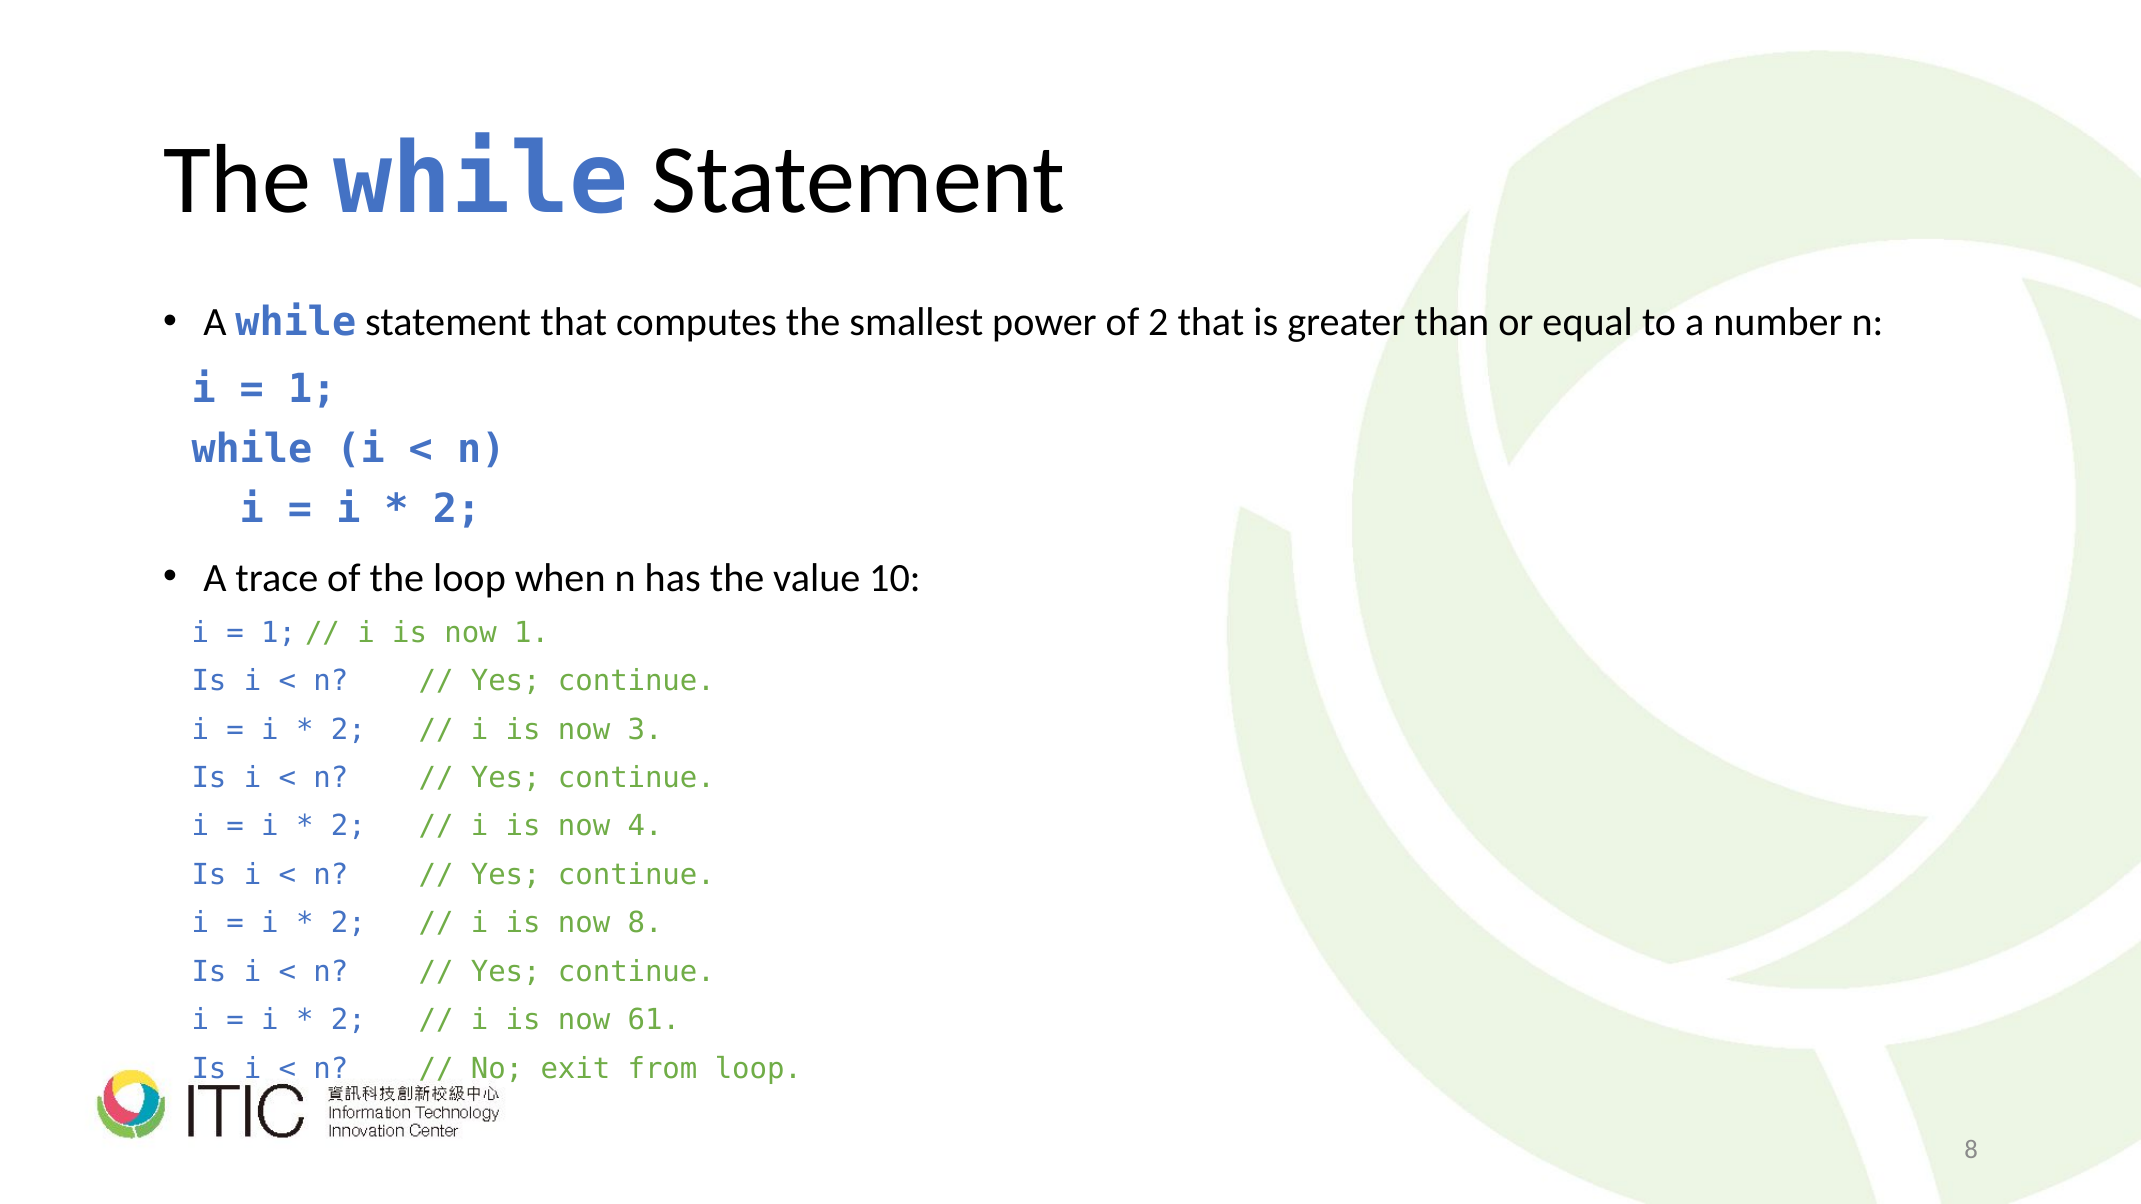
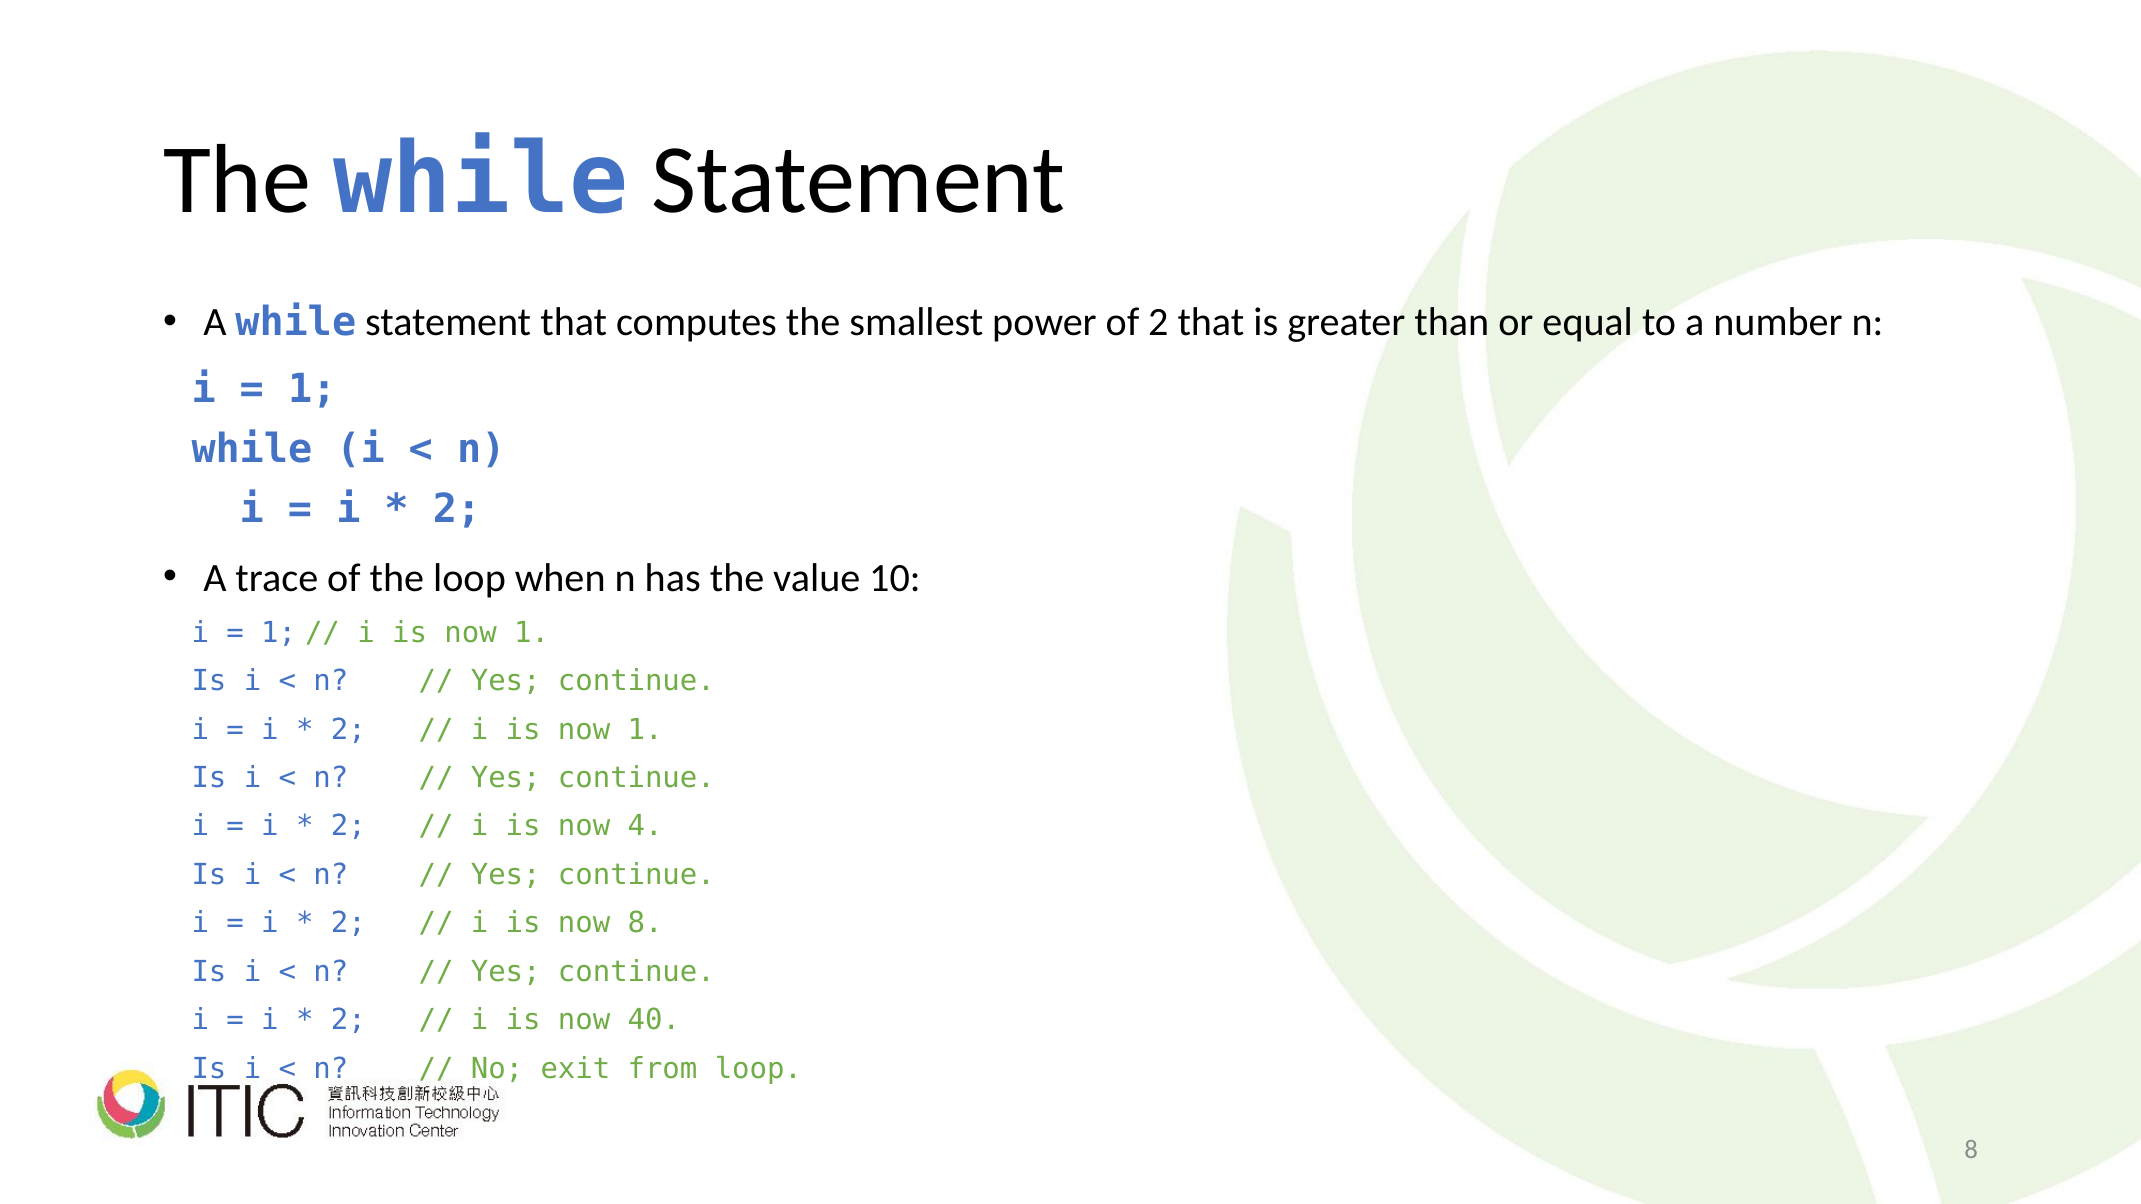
3 at (645, 730): 3 -> 1
61: 61 -> 40
